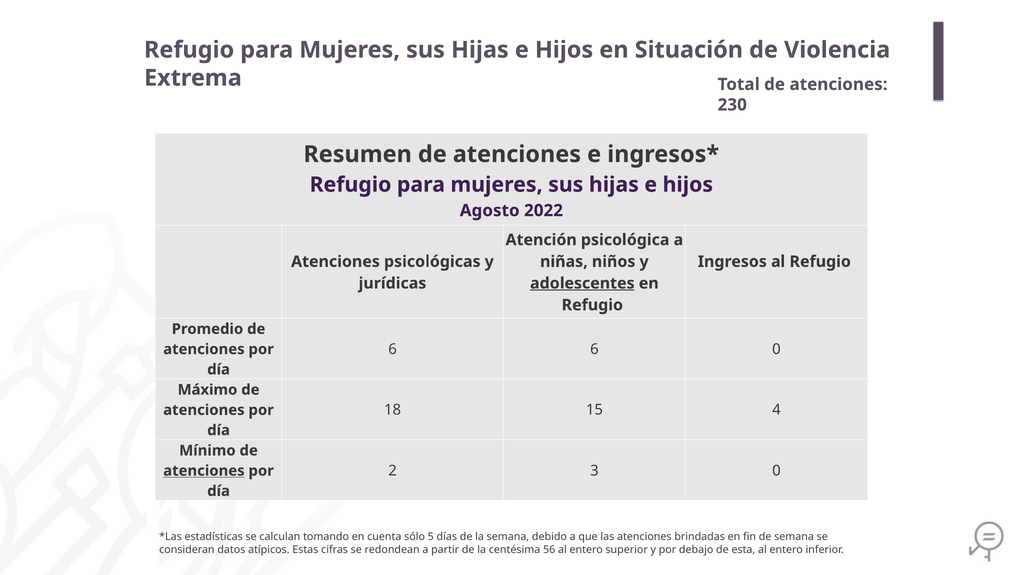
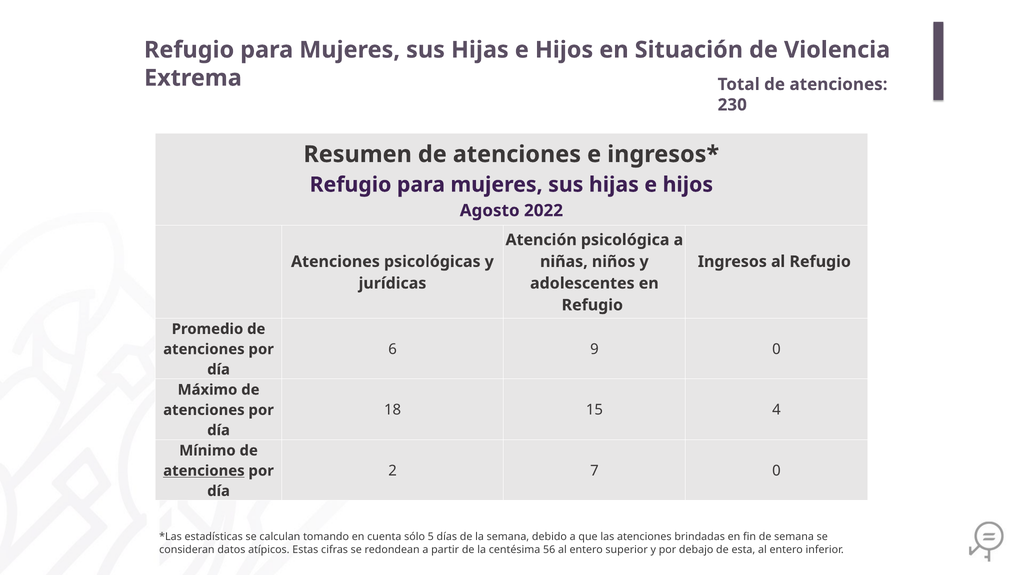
adolescentes underline: present -> none
6 6: 6 -> 9
3: 3 -> 7
